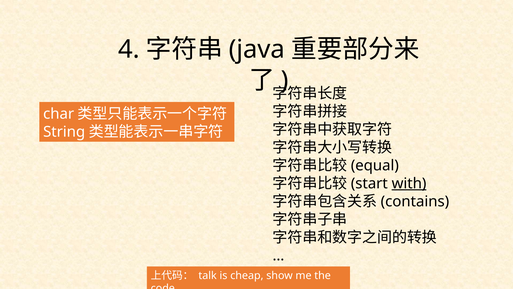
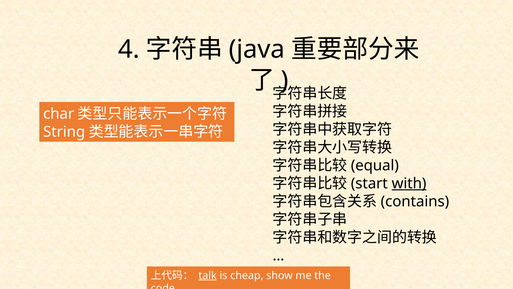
talk underline: none -> present
